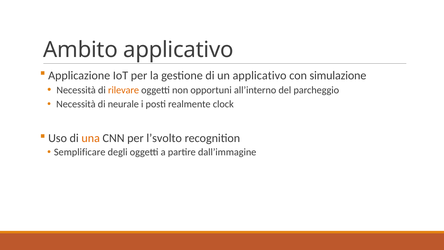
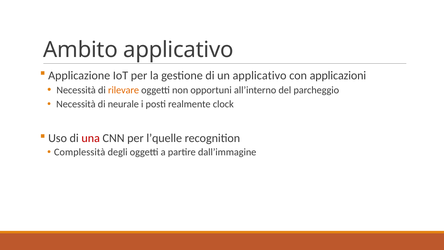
simulazione: simulazione -> applicazioni
una colour: orange -> red
l’svolto: l’svolto -> l’quelle
Semplificare: Semplificare -> Complessità
